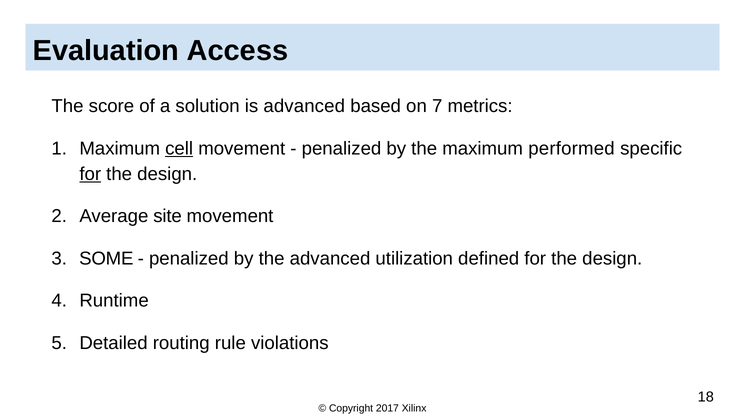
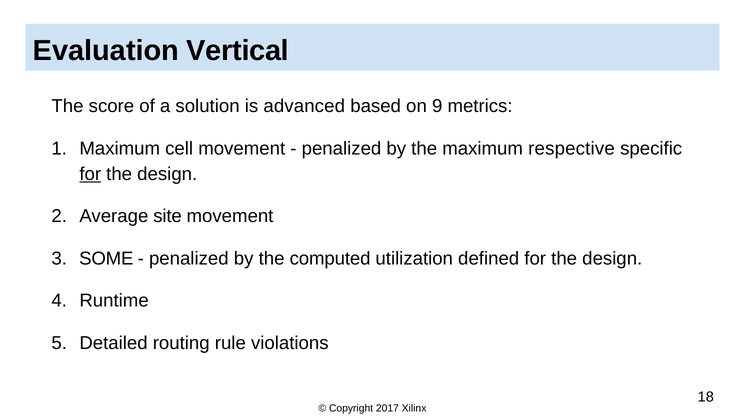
Access: Access -> Vertical
7: 7 -> 9
cell underline: present -> none
performed: performed -> respective
the advanced: advanced -> computed
